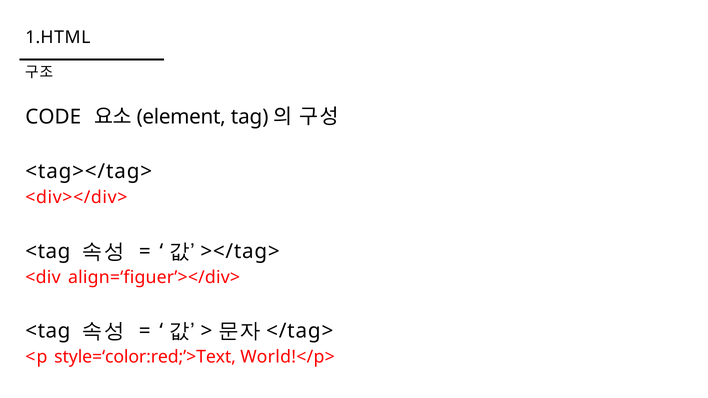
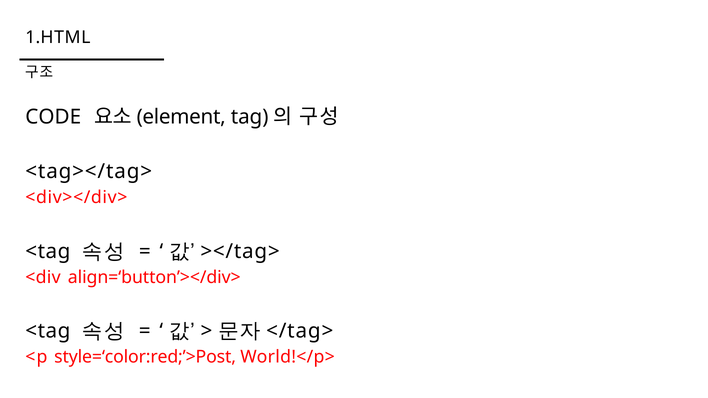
align=‘figuer’></div>: align=‘figuer’></div> -> align=‘button’></div>
style=‘color:red;’>Text: style=‘color:red;’>Text -> style=‘color:red;’>Post
